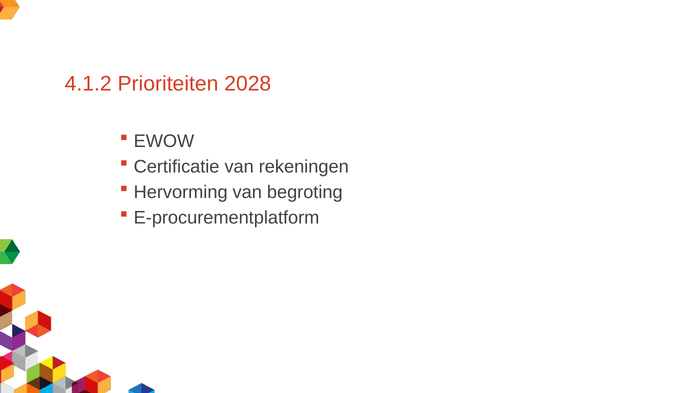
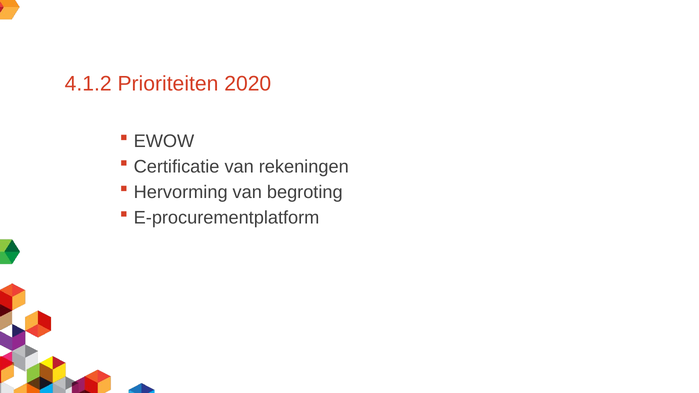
2028: 2028 -> 2020
